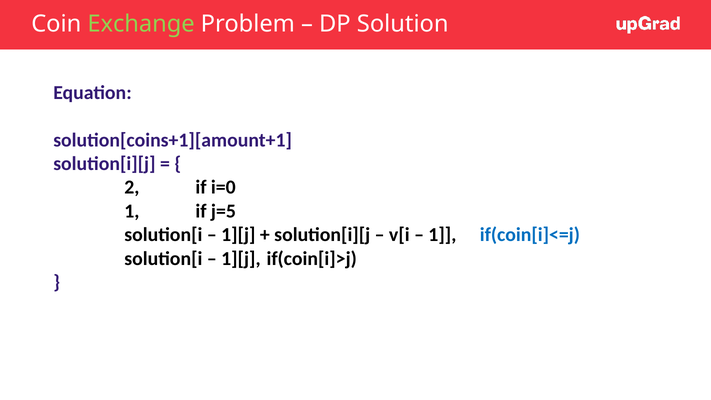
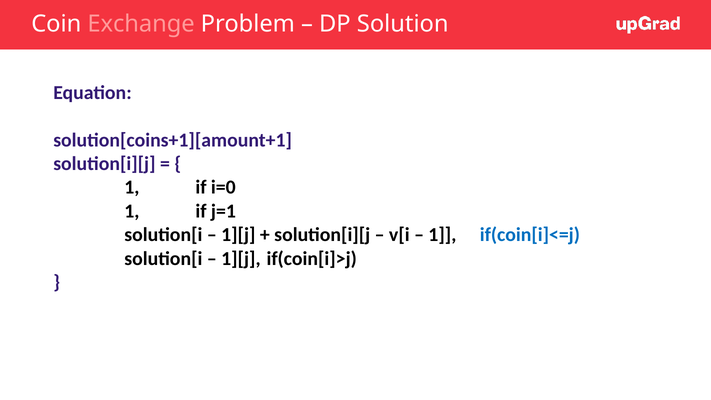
Exchange colour: light green -> pink
2 at (132, 187): 2 -> 1
j=5: j=5 -> j=1
